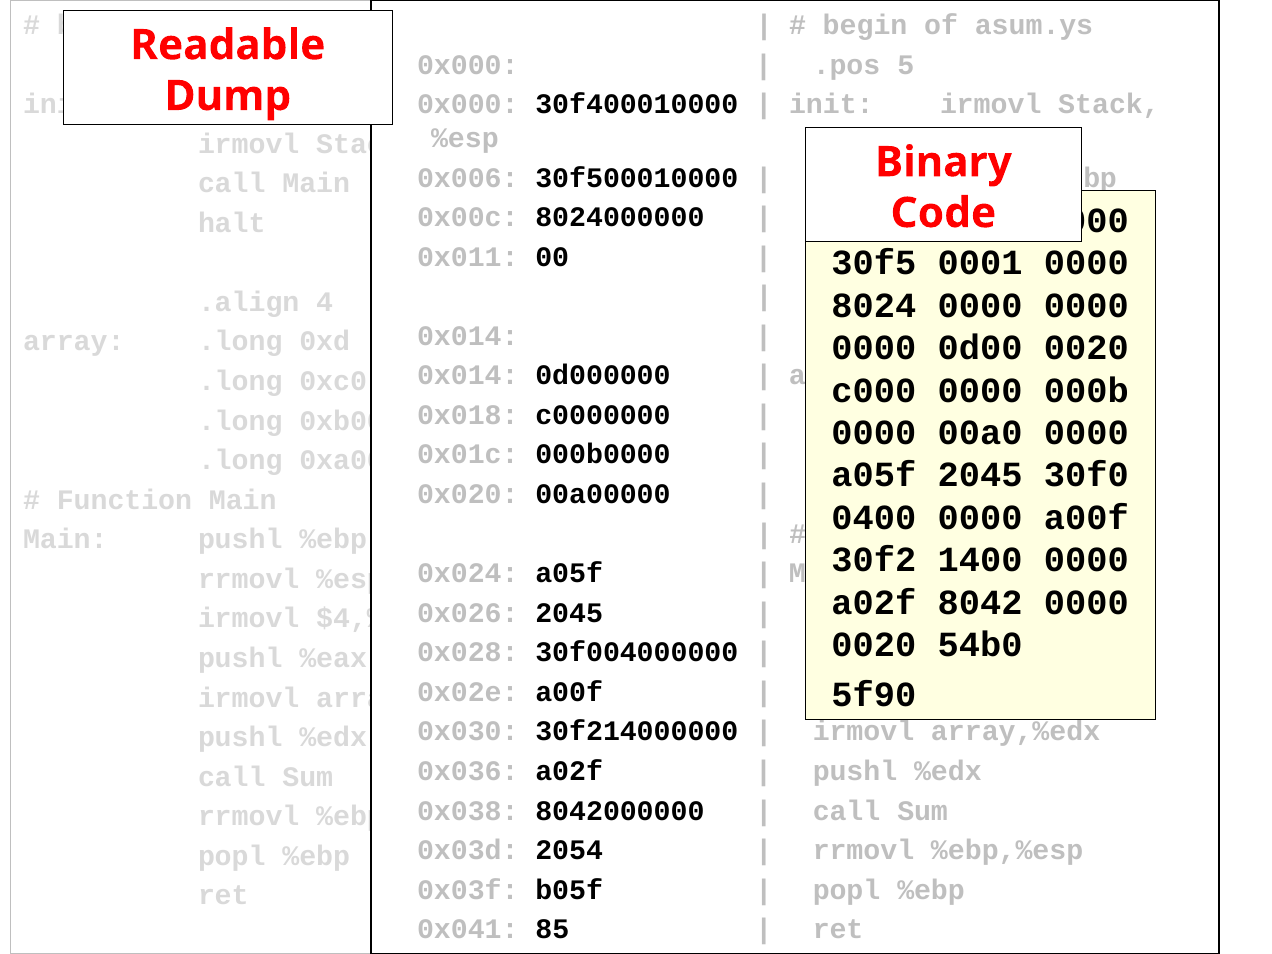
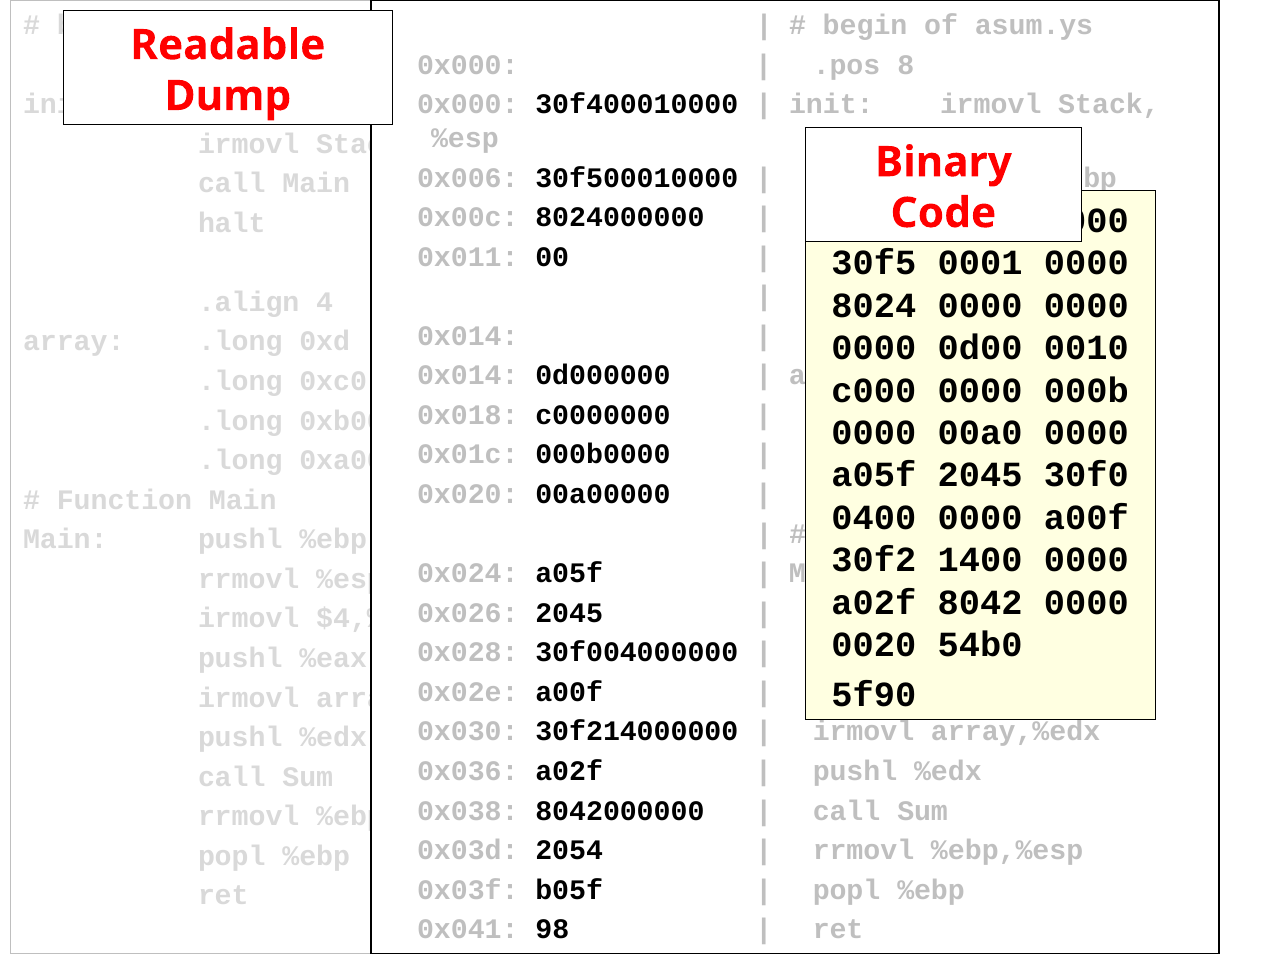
5: 5 -> 8
0020 at (1086, 348): 0020 -> 0010
85: 85 -> 98
